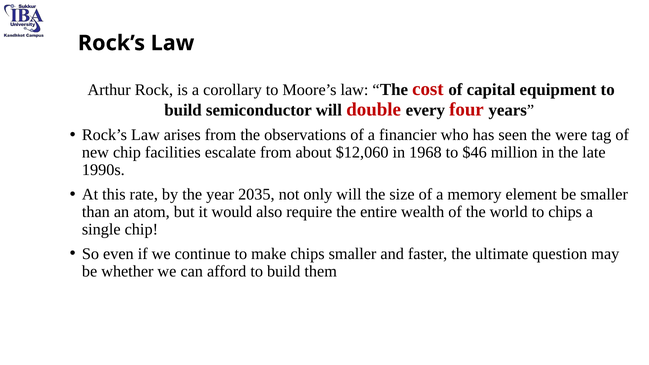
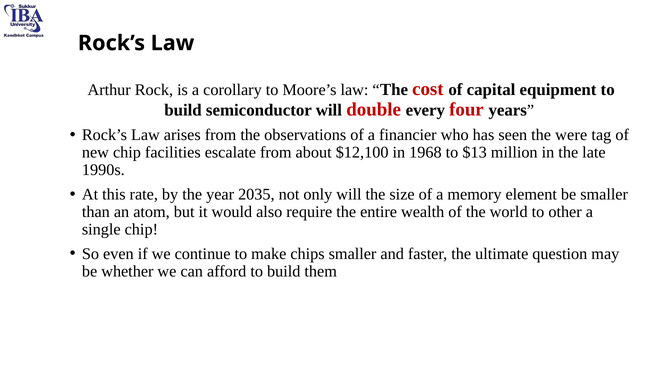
$12,060: $12,060 -> $12,100
$46: $46 -> $13
to chips: chips -> other
